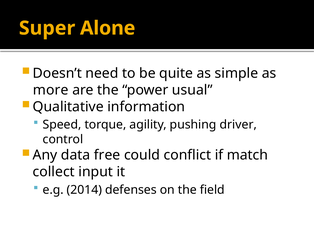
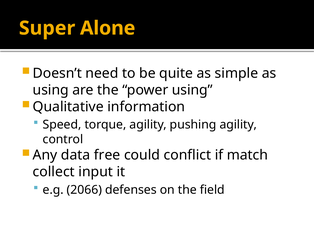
more at (51, 90): more -> using
power usual: usual -> using
pushing driver: driver -> agility
2014: 2014 -> 2066
